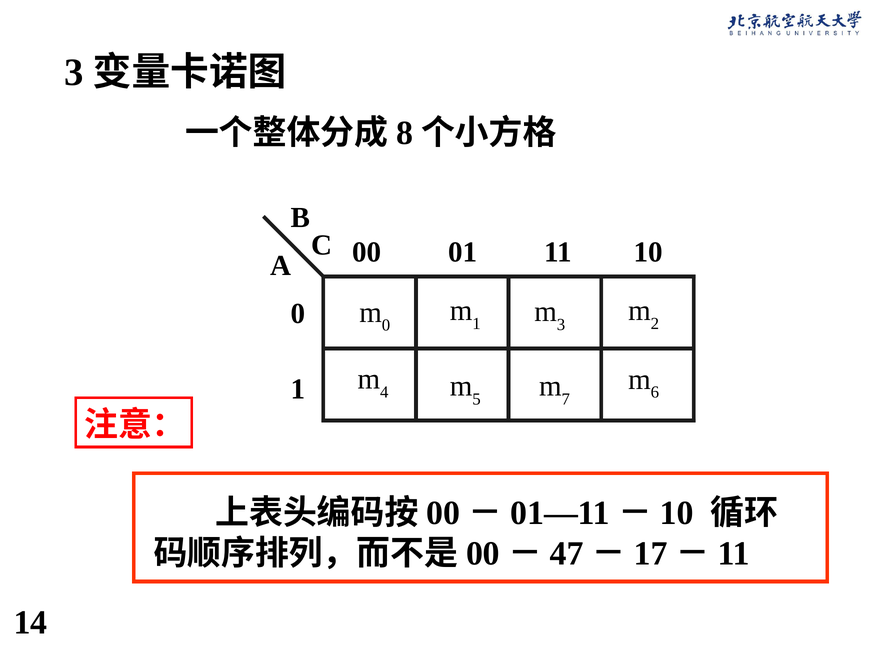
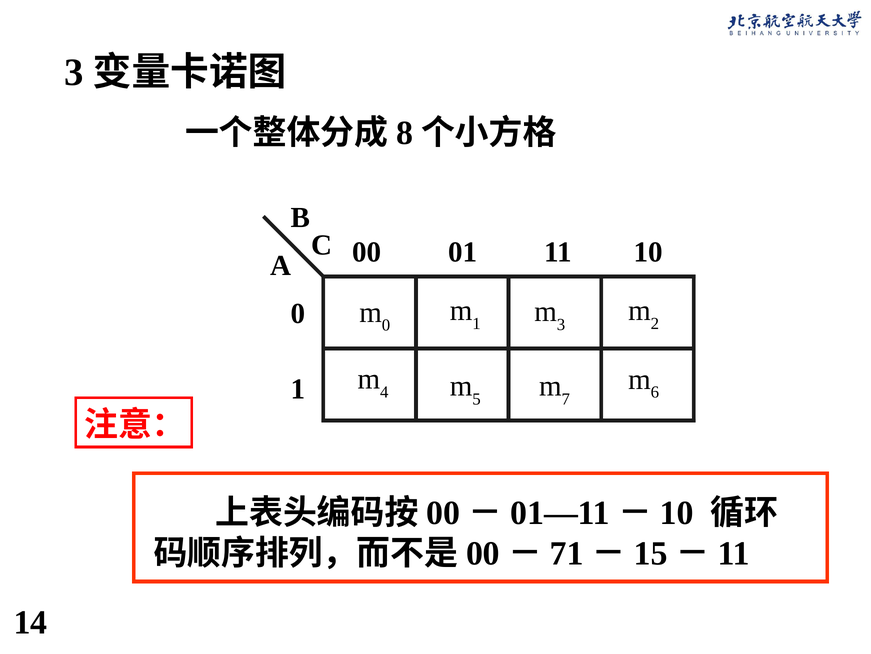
47: 47 -> 71
17: 17 -> 15
